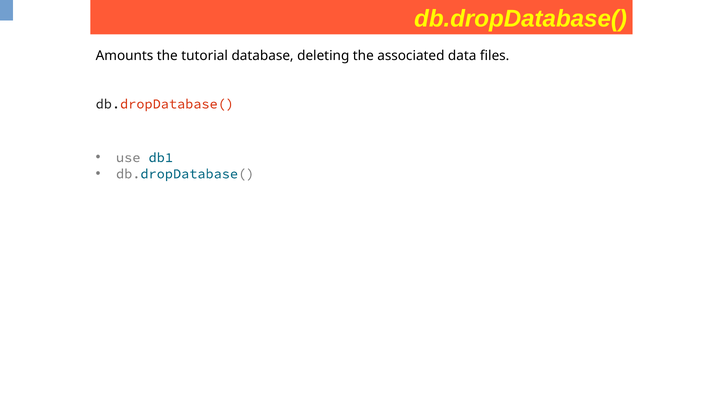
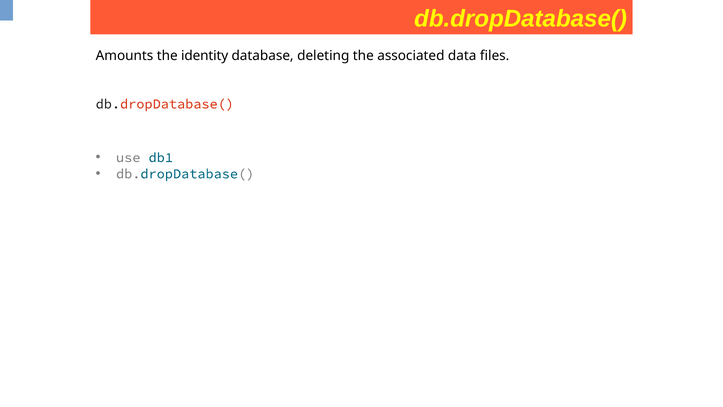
tutorial: tutorial -> identity
